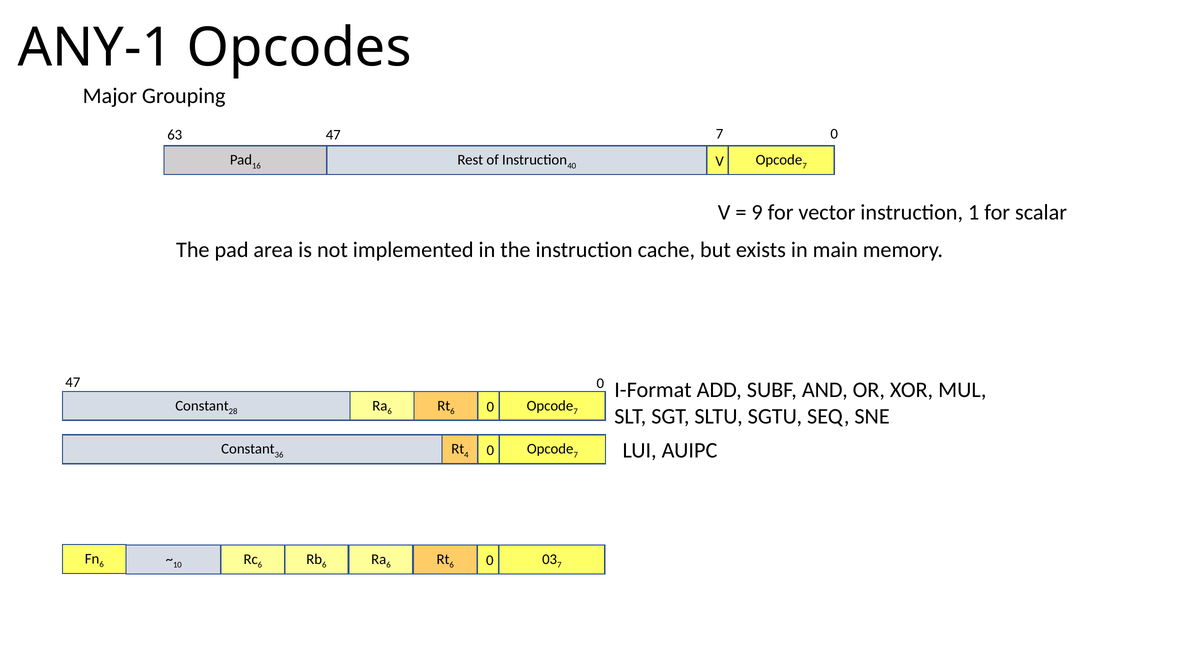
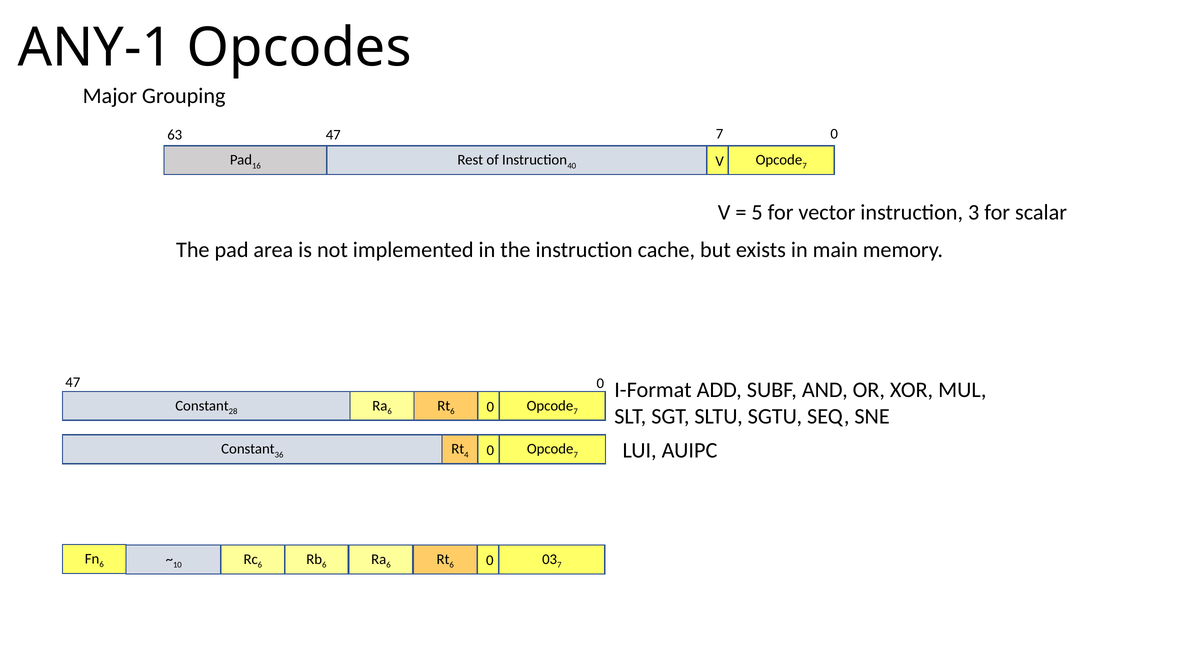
9: 9 -> 5
1: 1 -> 3
